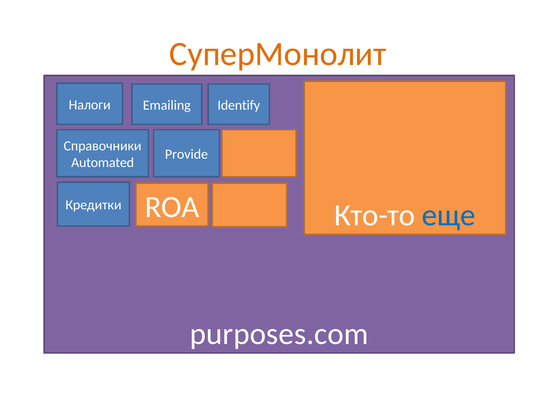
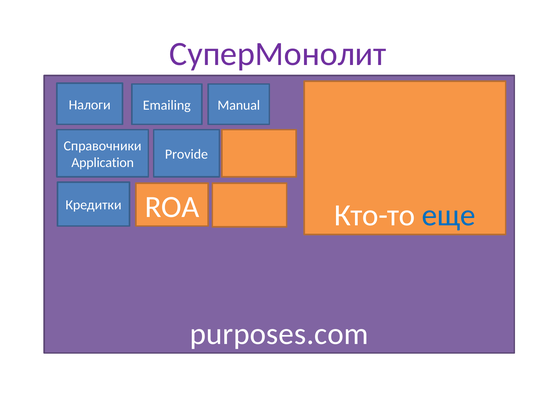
СуперМонолит colour: orange -> purple
Identify: Identify -> Manual
Automated: Automated -> Application
